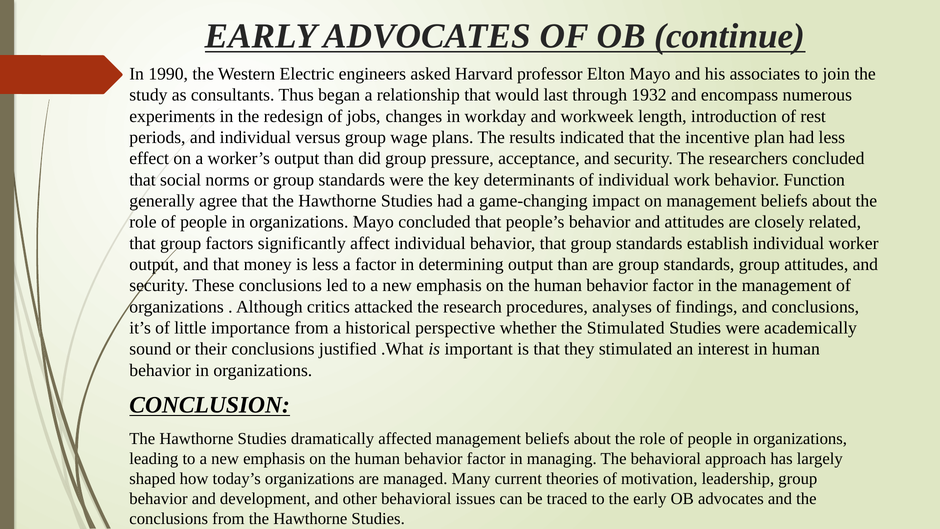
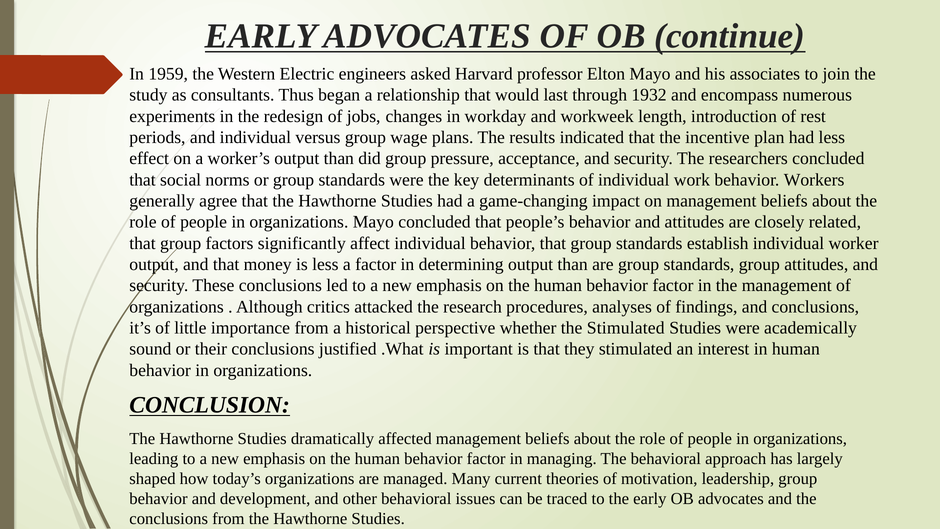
1990: 1990 -> 1959
Function: Function -> Workers
